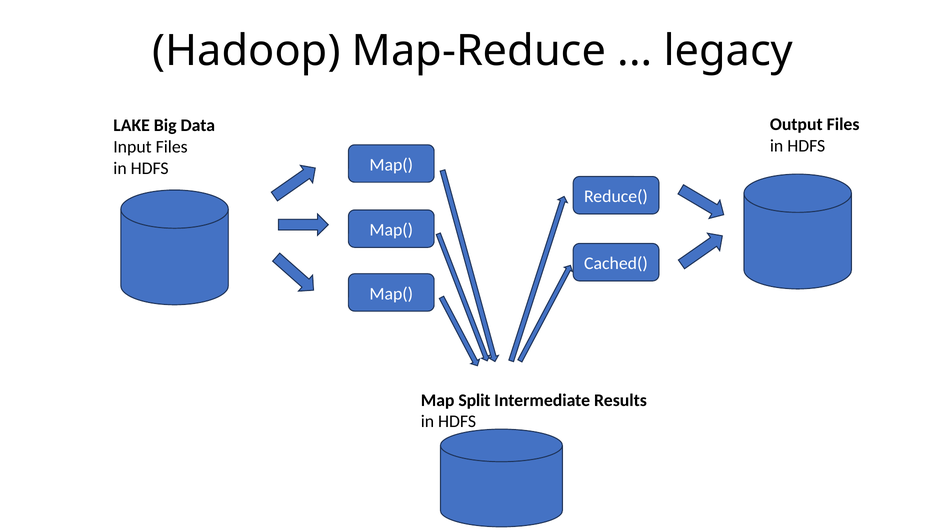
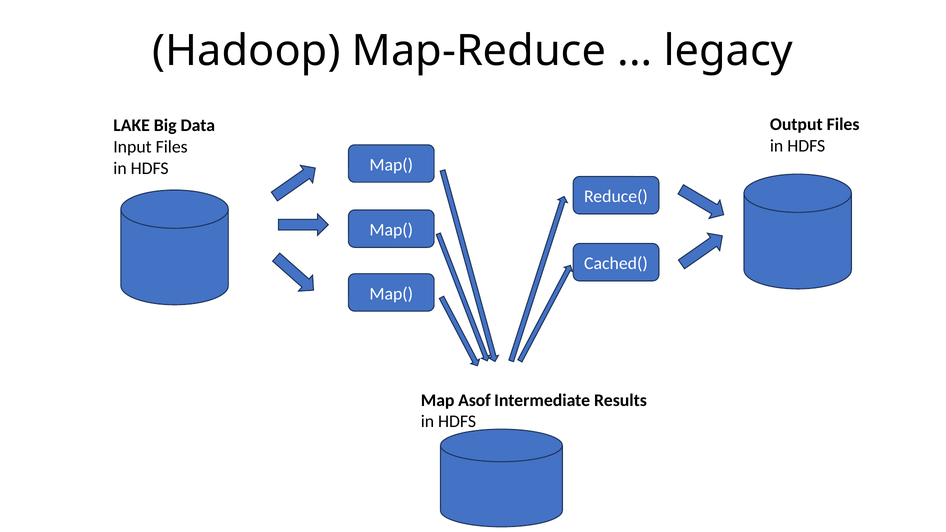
Split: Split -> Asof
